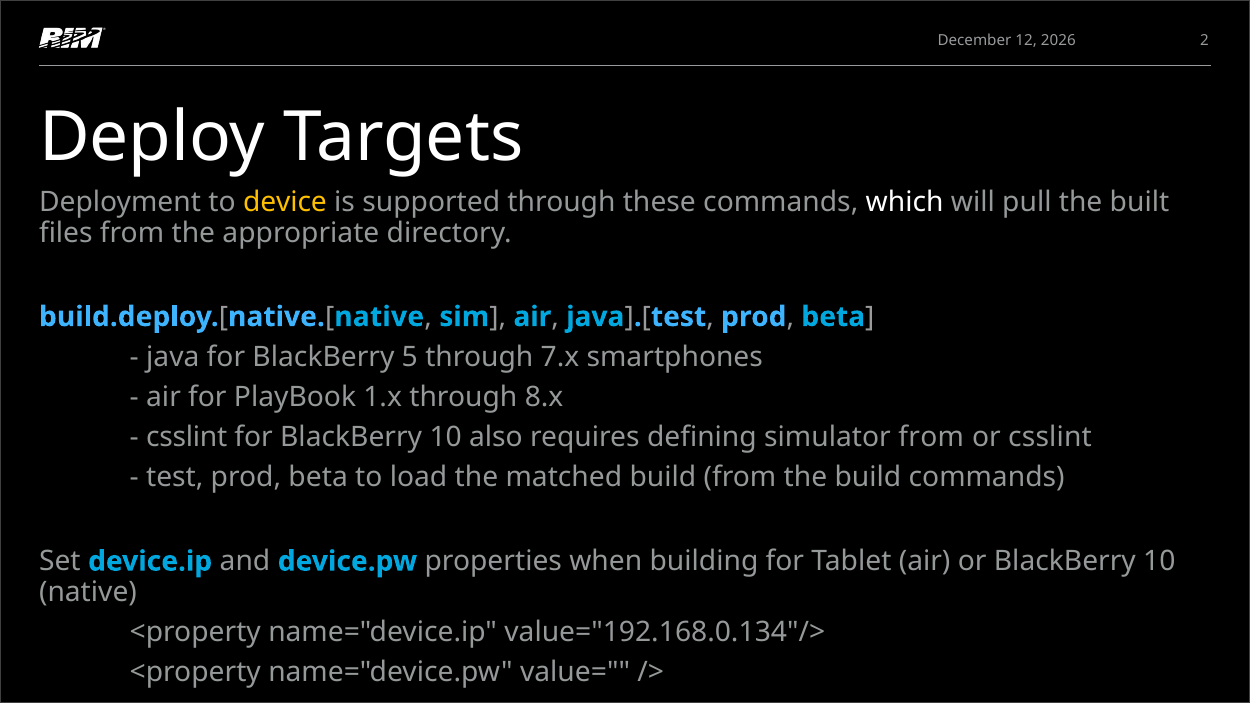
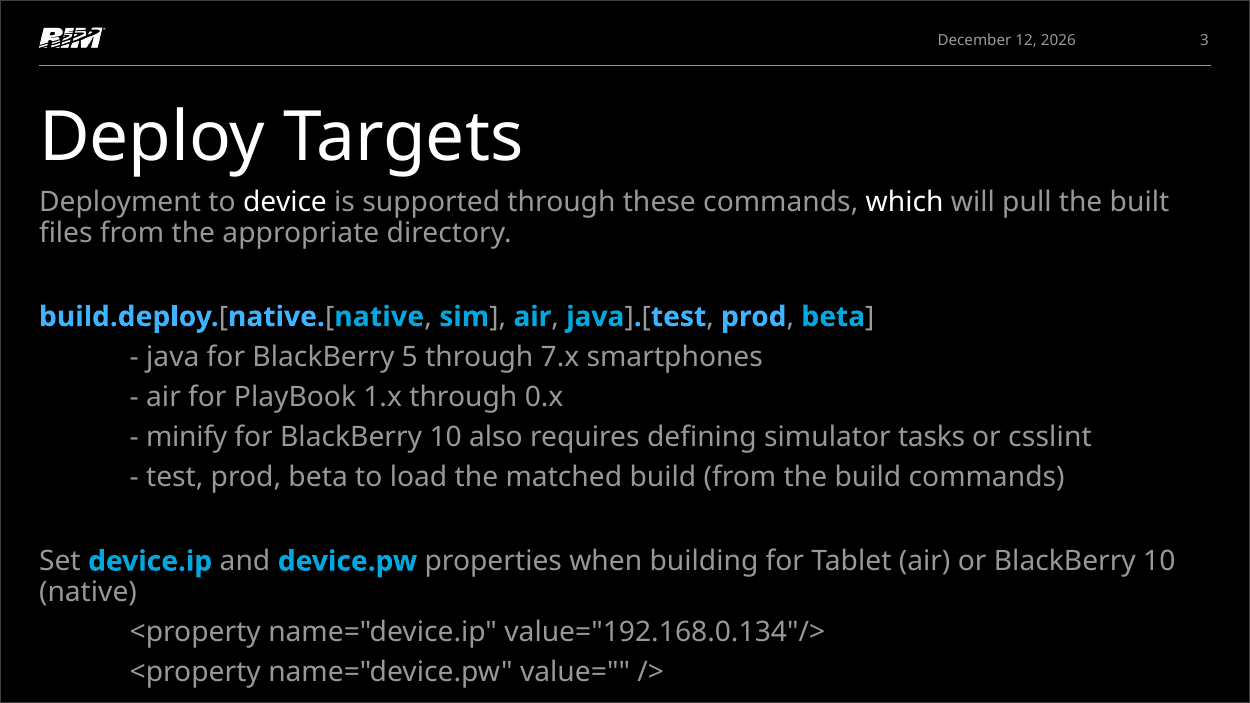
2: 2 -> 3
device colour: yellow -> white
8.x: 8.x -> 0.x
csslint at (187, 437): csslint -> minify
simulator from: from -> tasks
